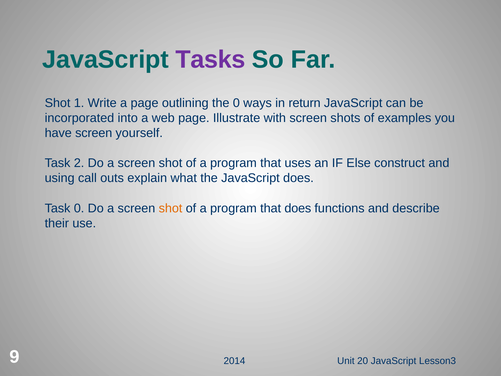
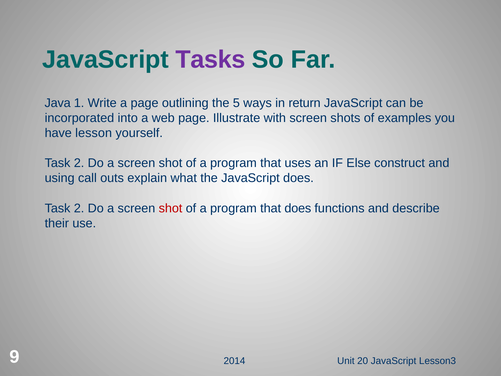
Shot at (58, 103): Shot -> Java
the 0: 0 -> 5
have screen: screen -> lesson
0 at (79, 208): 0 -> 2
shot at (171, 208) colour: orange -> red
